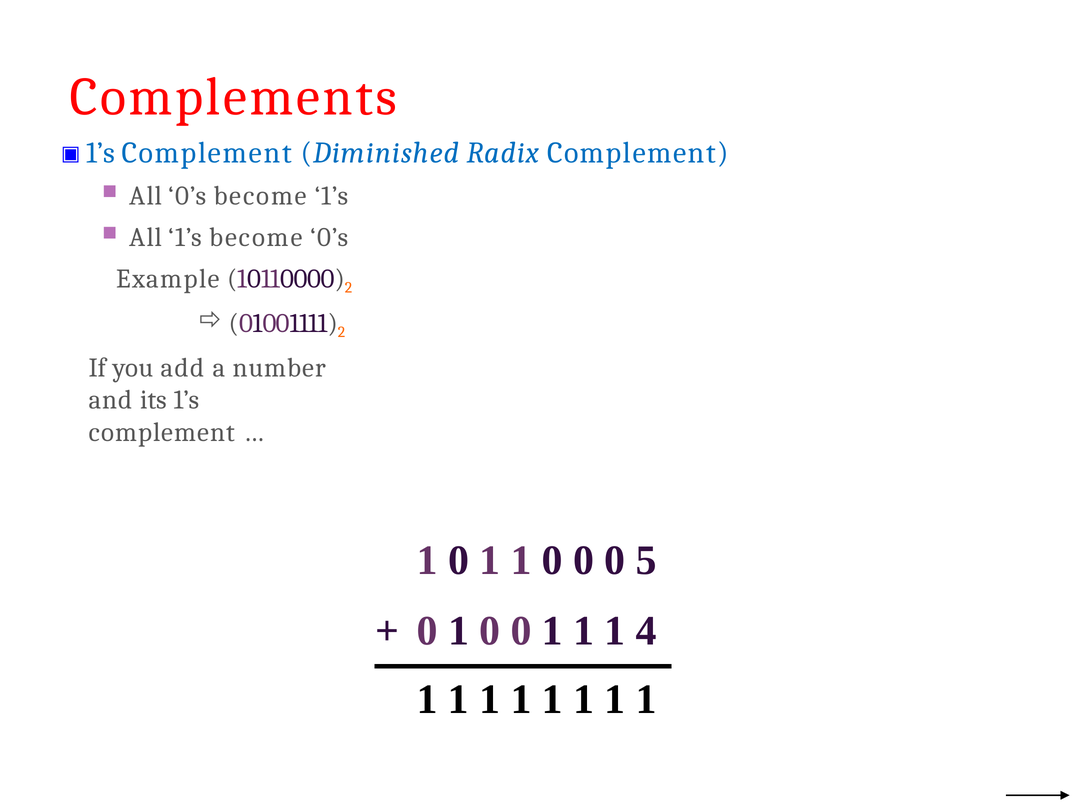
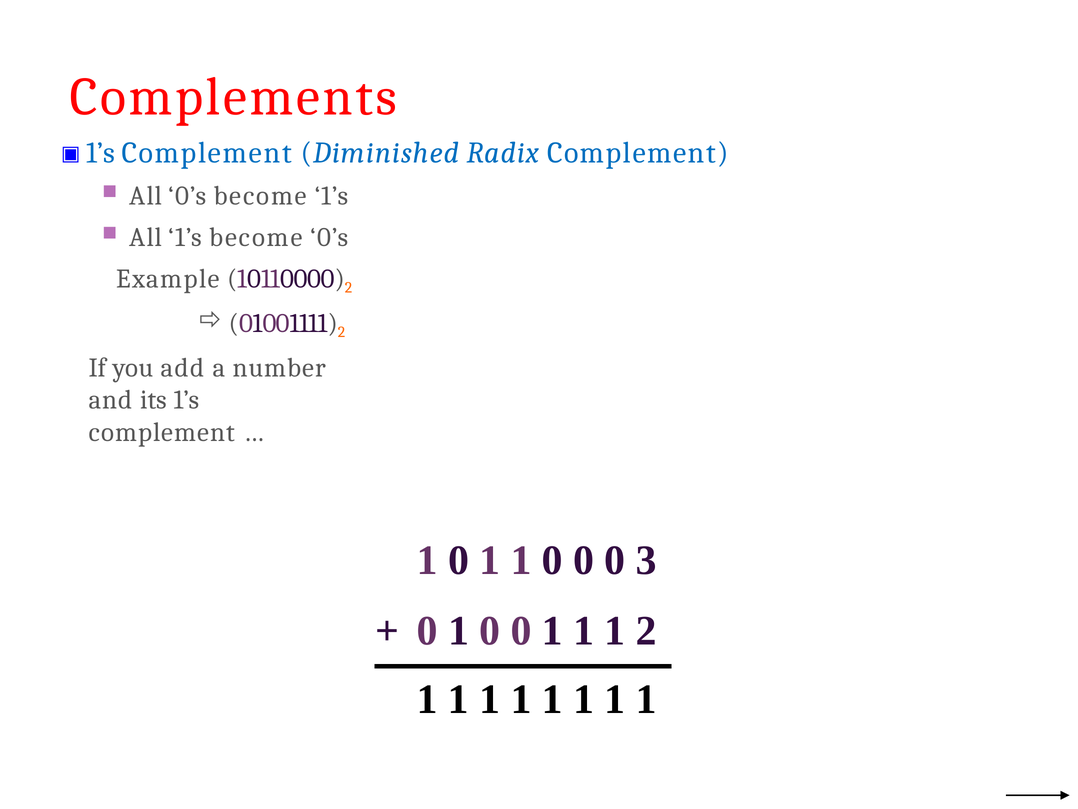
5: 5 -> 3
1 4: 4 -> 2
